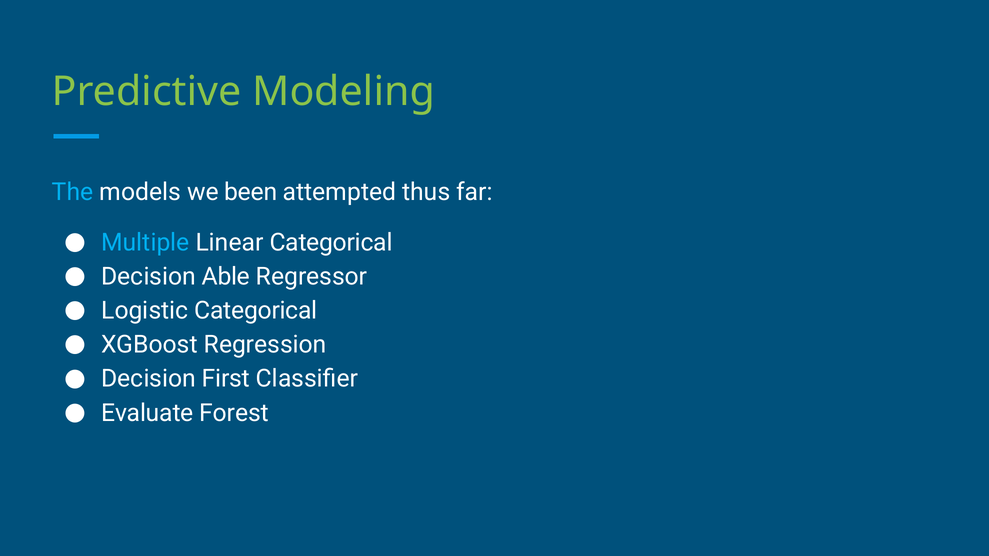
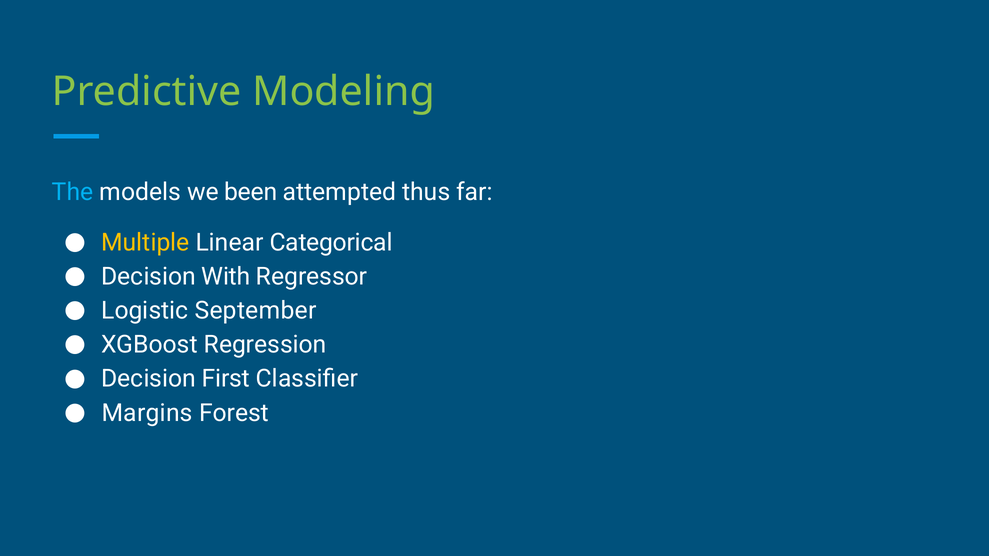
Multiple colour: light blue -> yellow
Able: Able -> With
Logistic Categorical: Categorical -> September
Evaluate: Evaluate -> Margins
